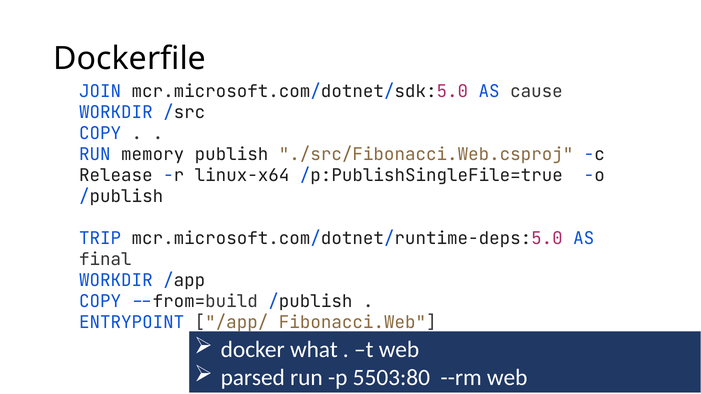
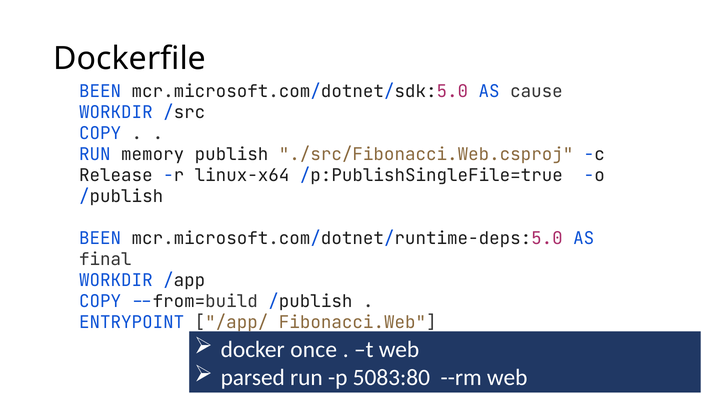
JOIN at (100, 92): JOIN -> BEEN
TRIP at (100, 239): TRIP -> BEEN
what: what -> once
5503:80: 5503:80 -> 5083:80
